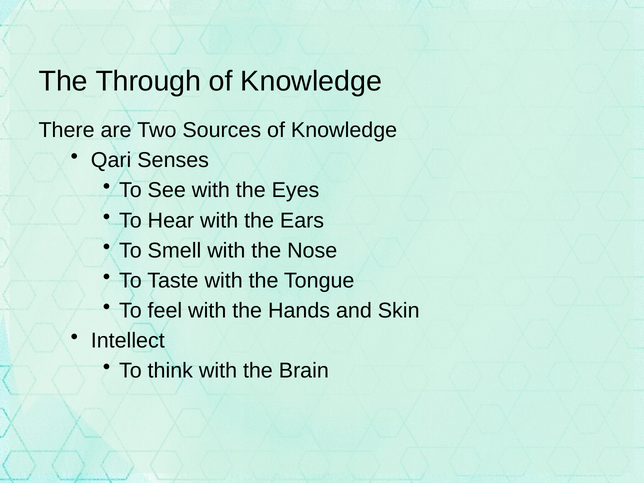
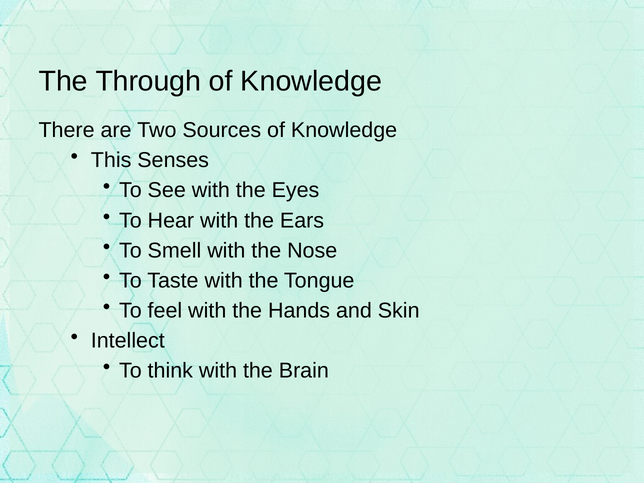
Qari: Qari -> This
